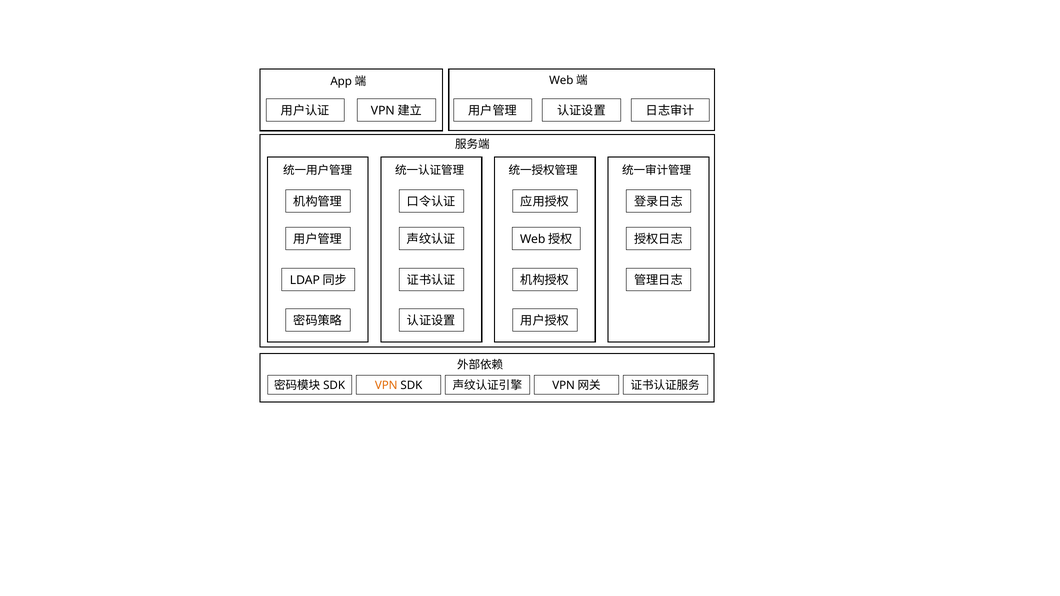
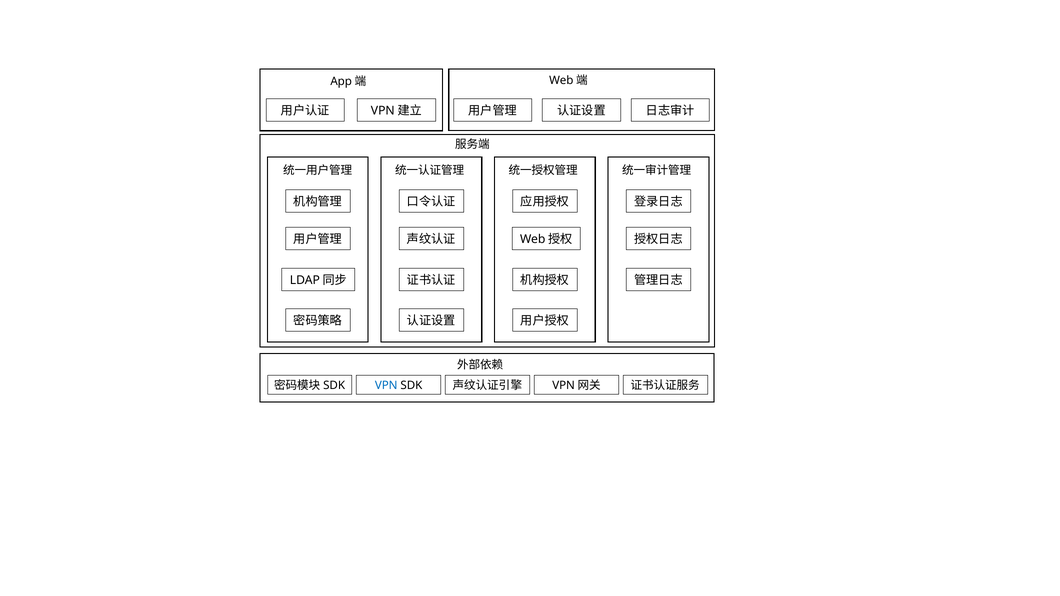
VPN colour: orange -> blue
